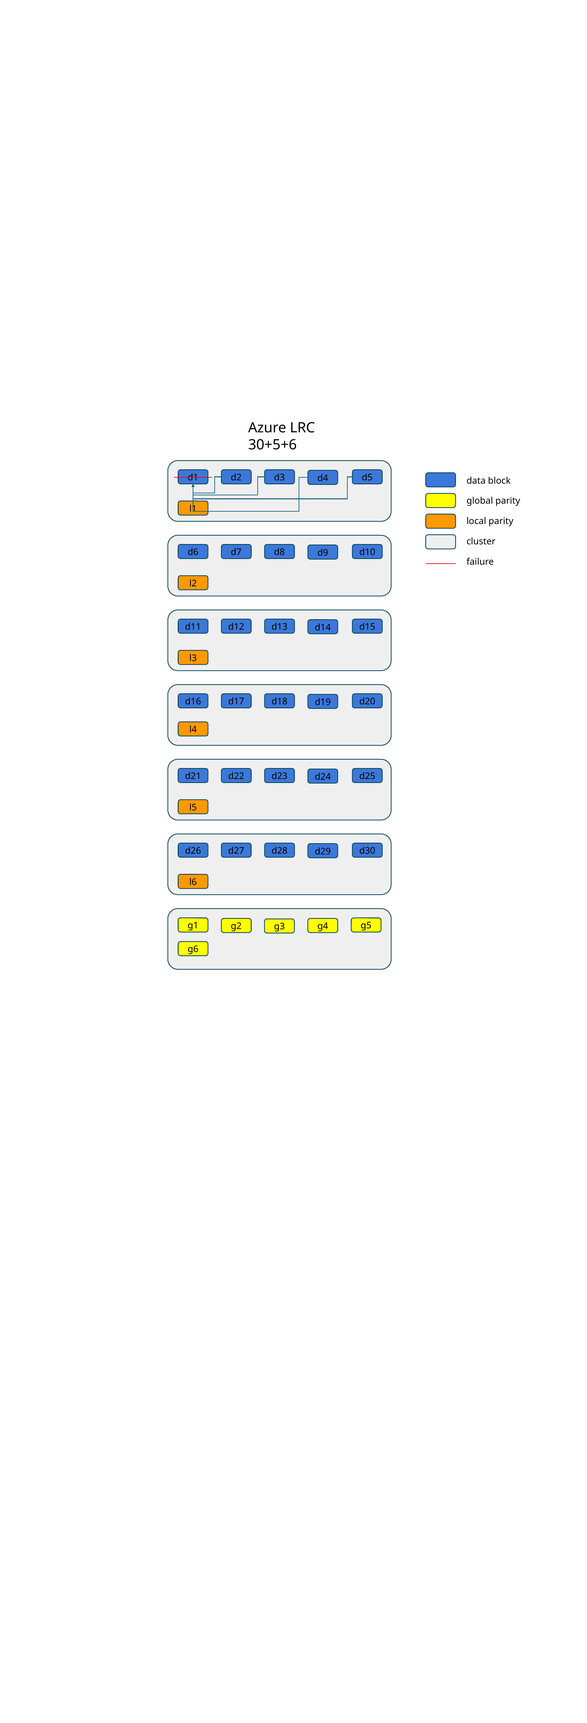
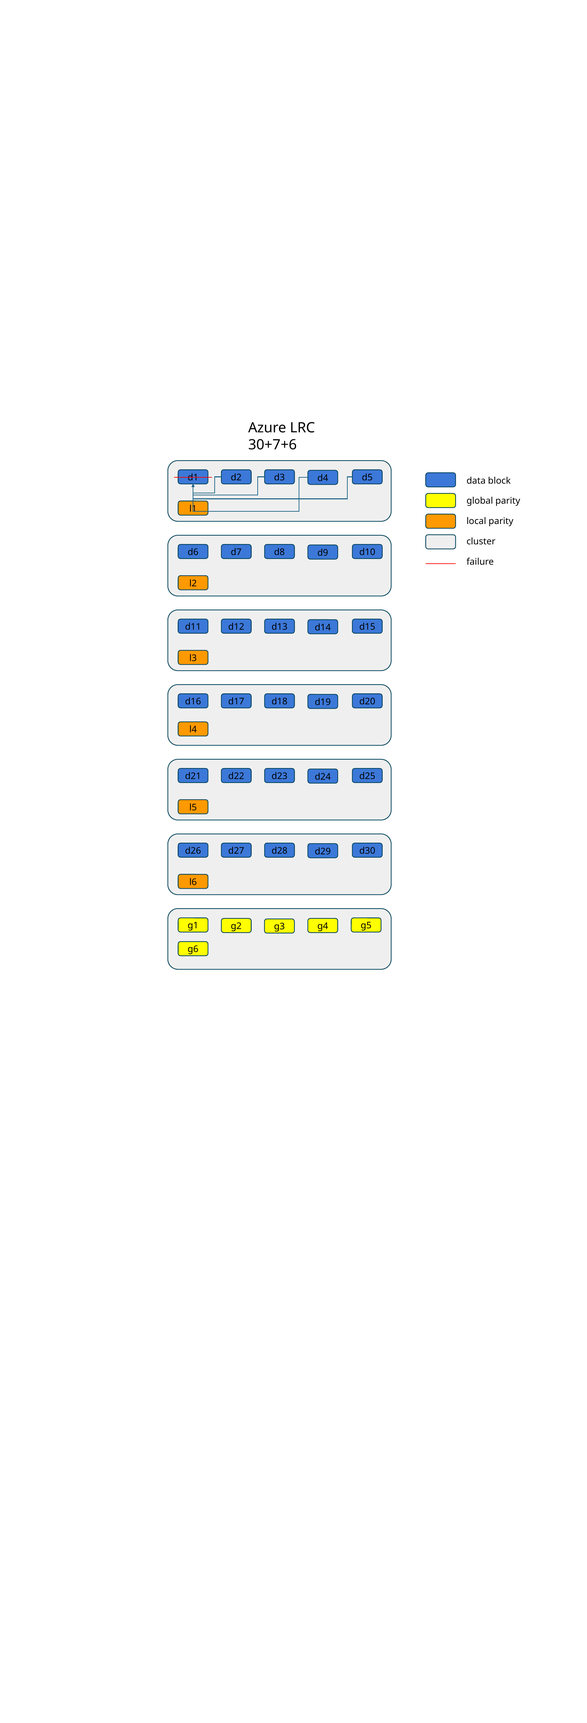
30+5+6: 30+5+6 -> 30+7+6
